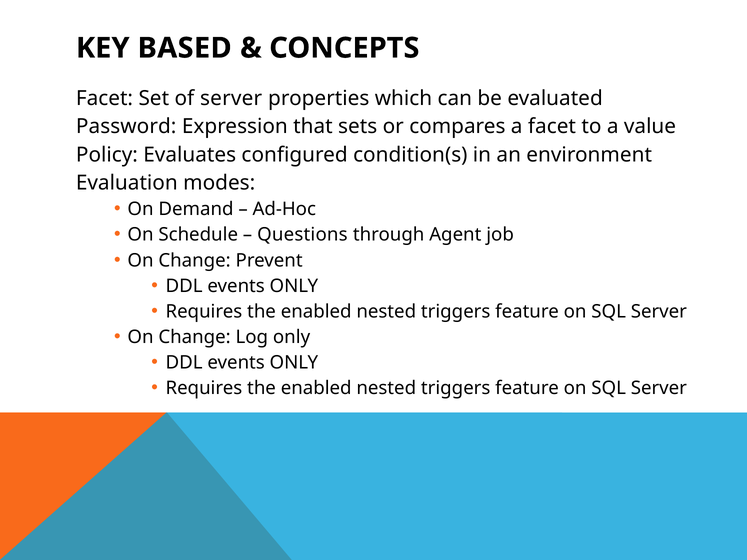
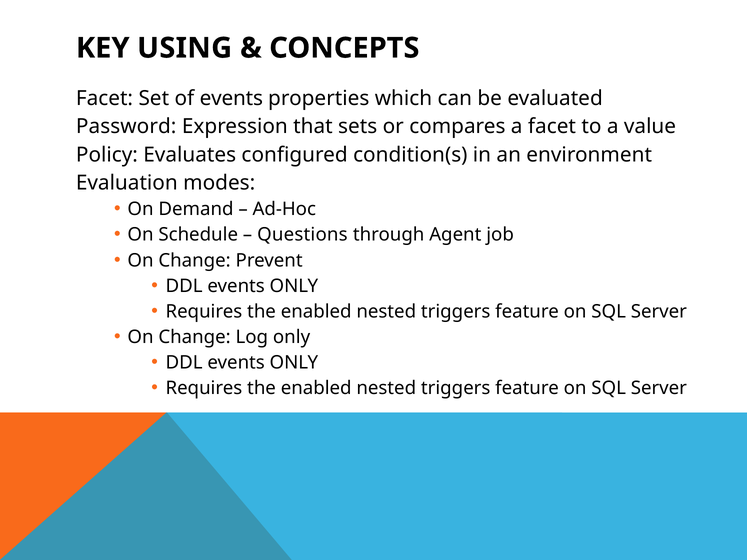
BASED: BASED -> USING
of server: server -> events
